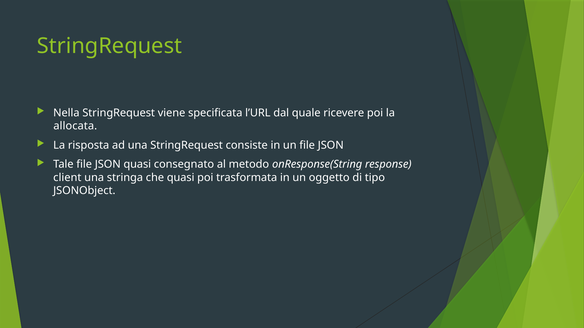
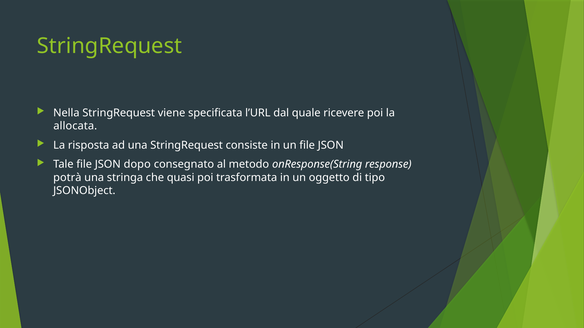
JSON quasi: quasi -> dopo
client: client -> potrà
